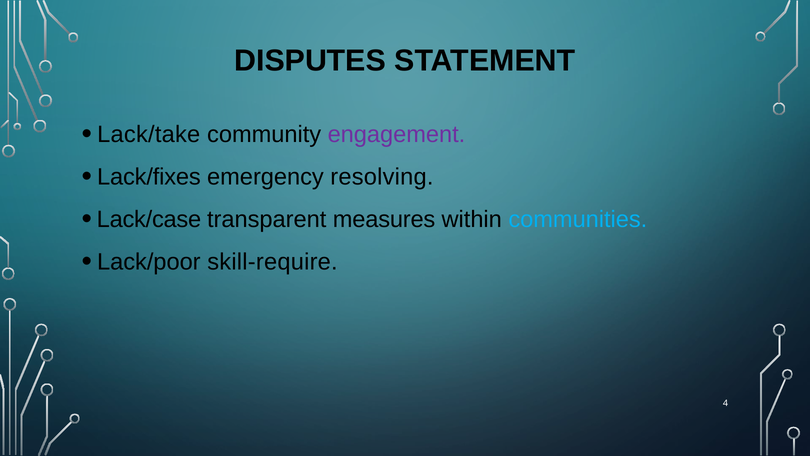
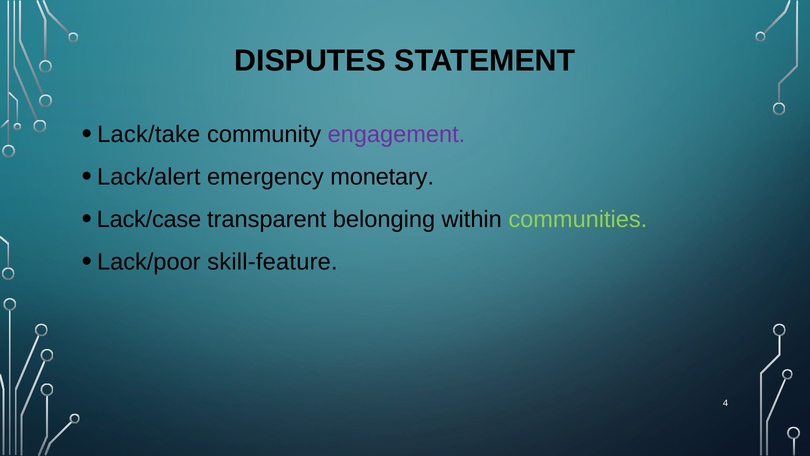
Lack/fixes: Lack/fixes -> Lack/alert
resolving: resolving -> monetary
measures: measures -> belonging
communities colour: light blue -> light green
skill-require: skill-require -> skill-feature
